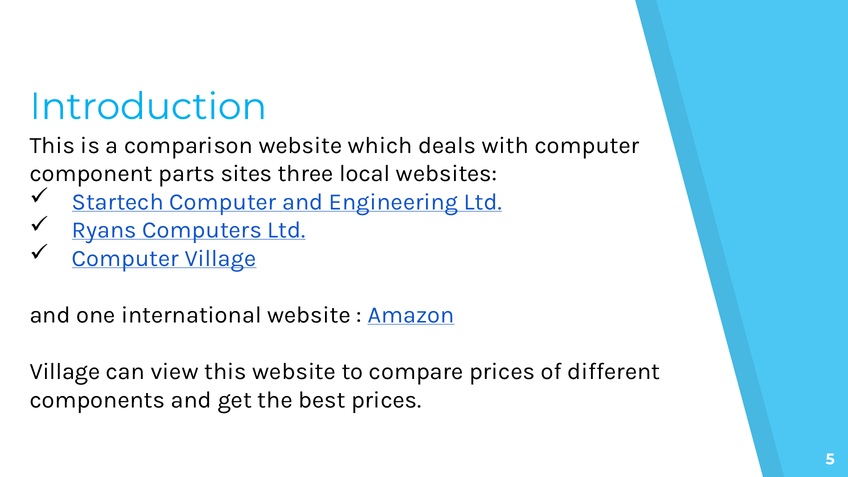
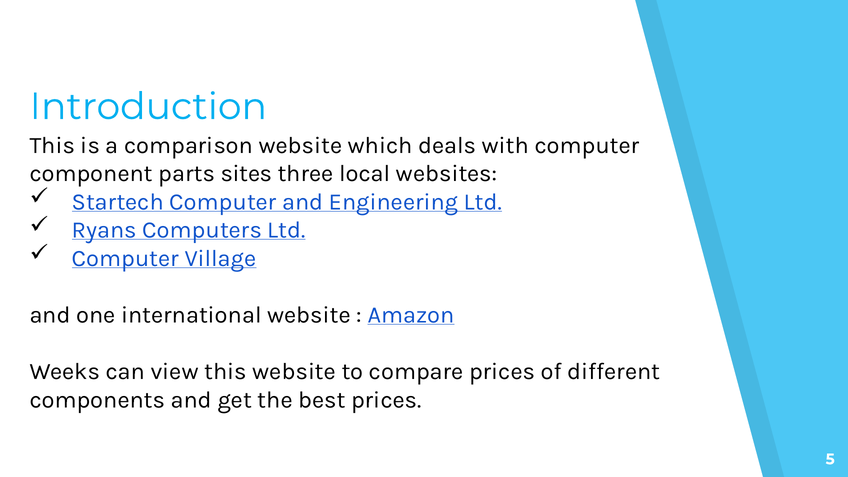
Village at (65, 372): Village -> Weeks
